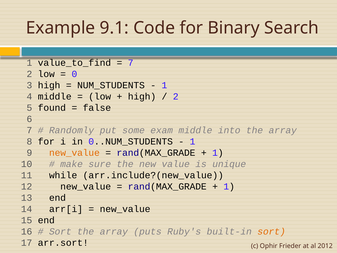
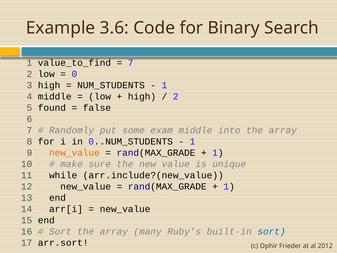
9.1: 9.1 -> 3.6
puts: puts -> many
sort at (271, 231) colour: orange -> blue
